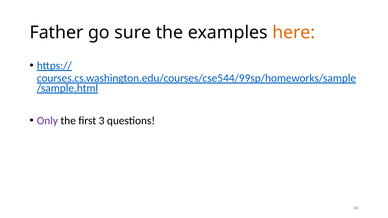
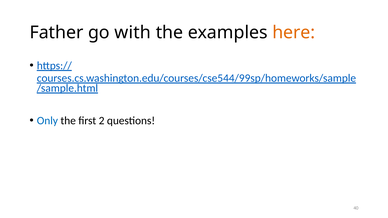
sure: sure -> with
Only colour: purple -> blue
3: 3 -> 2
